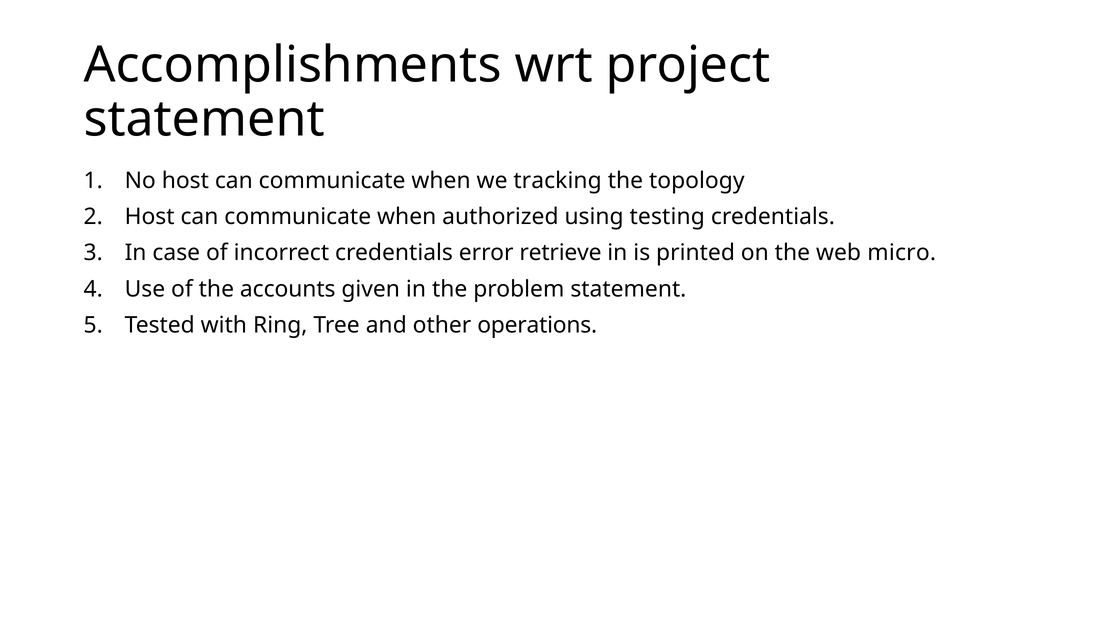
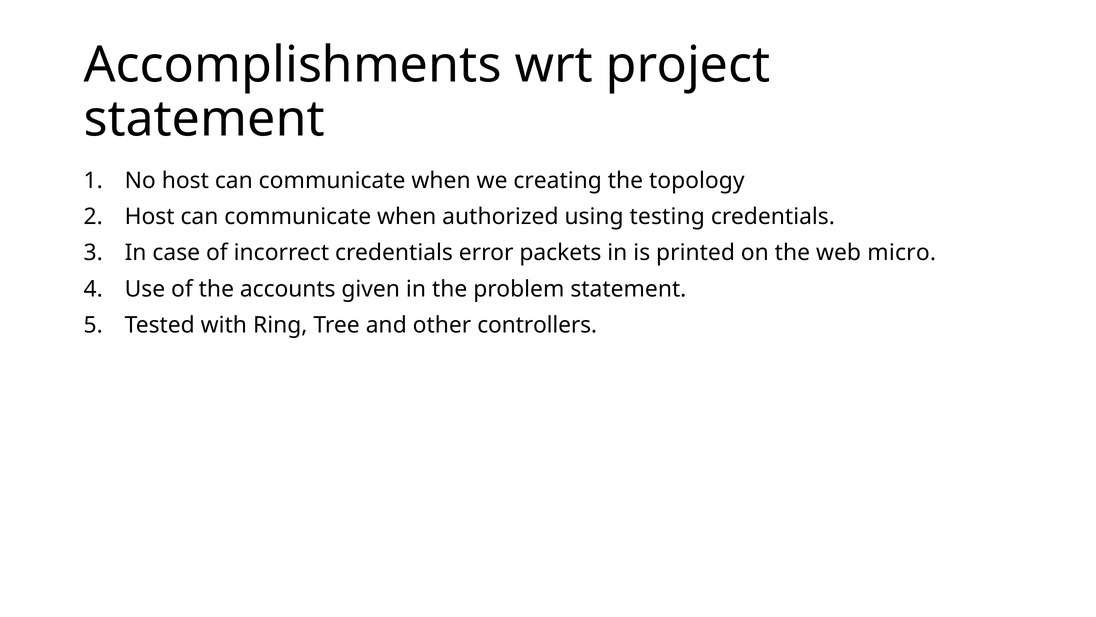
tracking: tracking -> creating
retrieve: retrieve -> packets
operations: operations -> controllers
